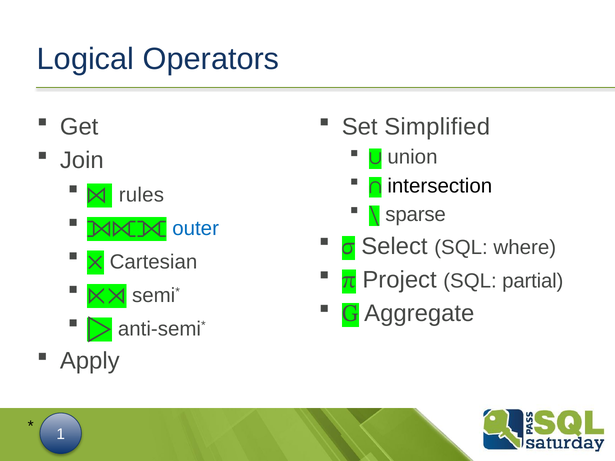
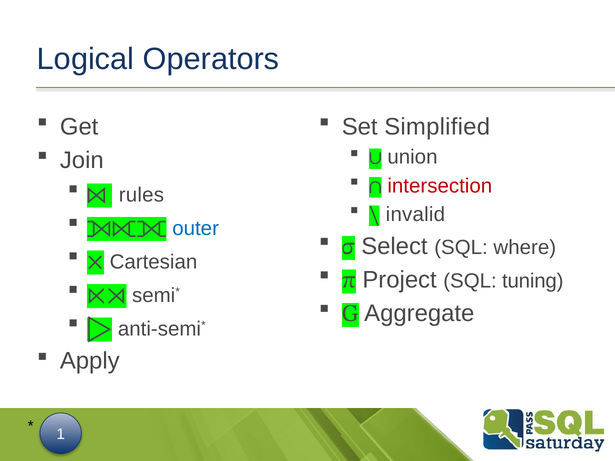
intersection colour: black -> red
sparse: sparse -> invalid
partial: partial -> tuning
